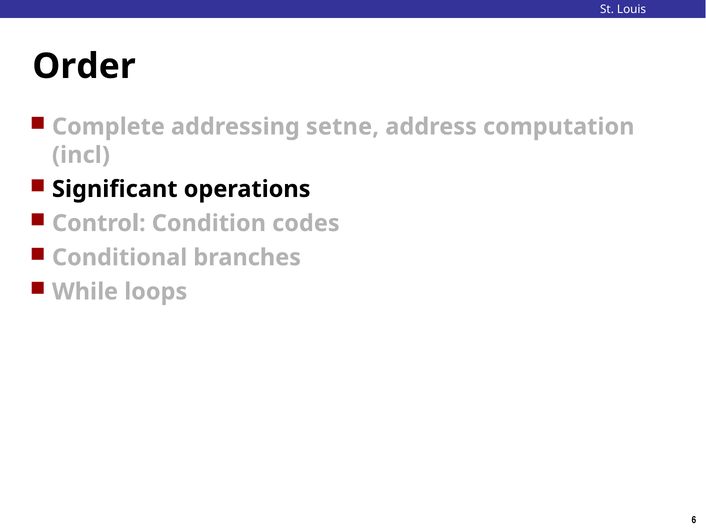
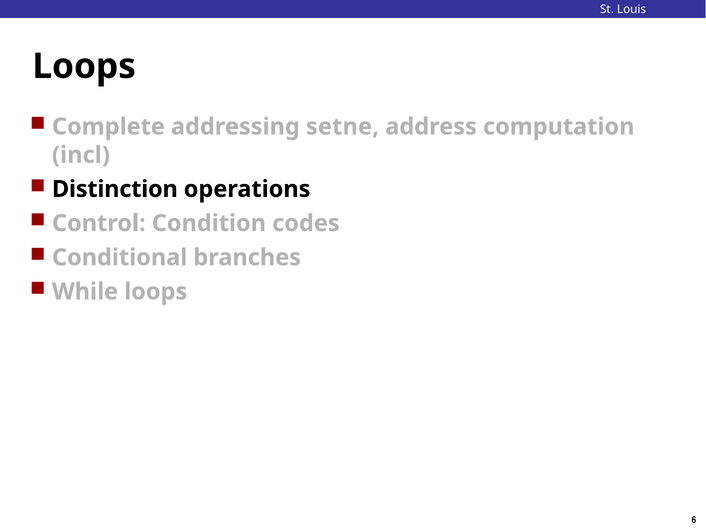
Order at (84, 66): Order -> Loops
Significant: Significant -> Distinction
